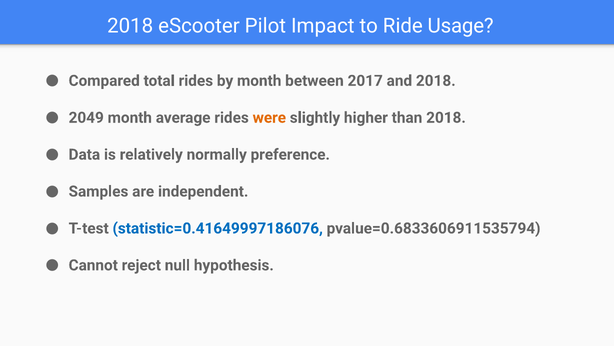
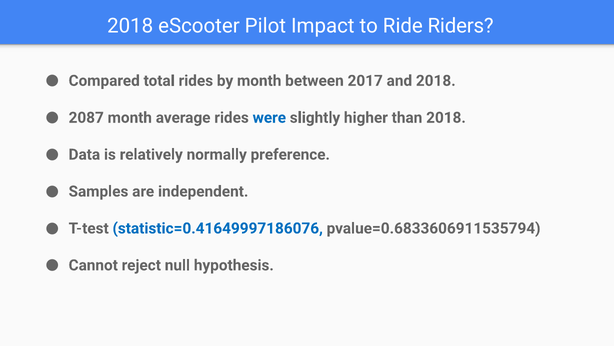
Usage: Usage -> Riders
2049: 2049 -> 2087
were colour: orange -> blue
